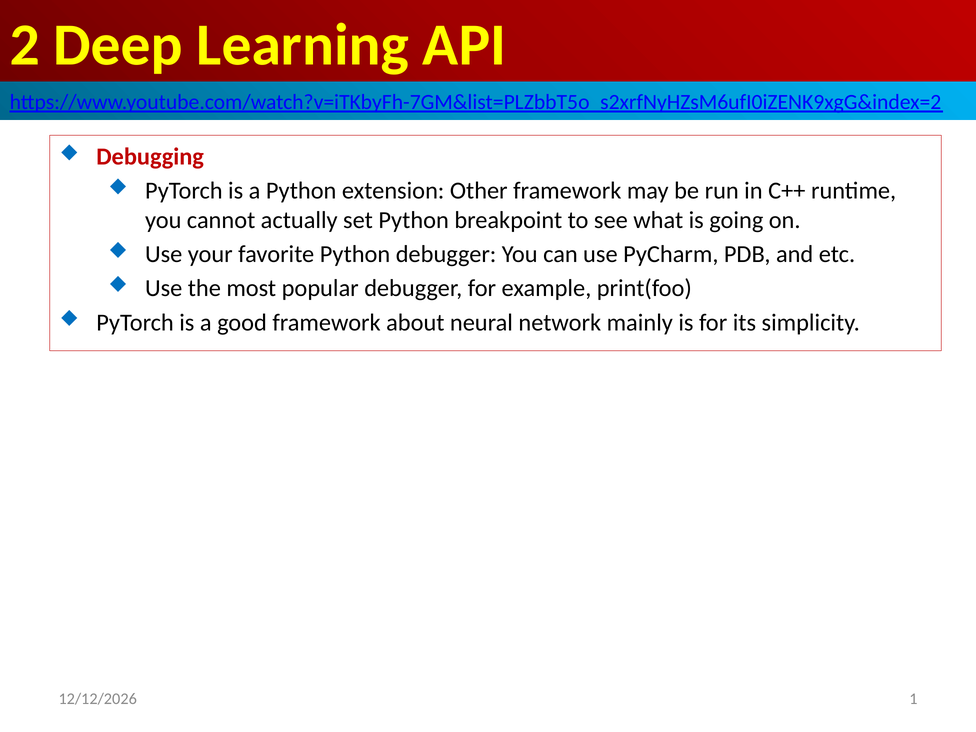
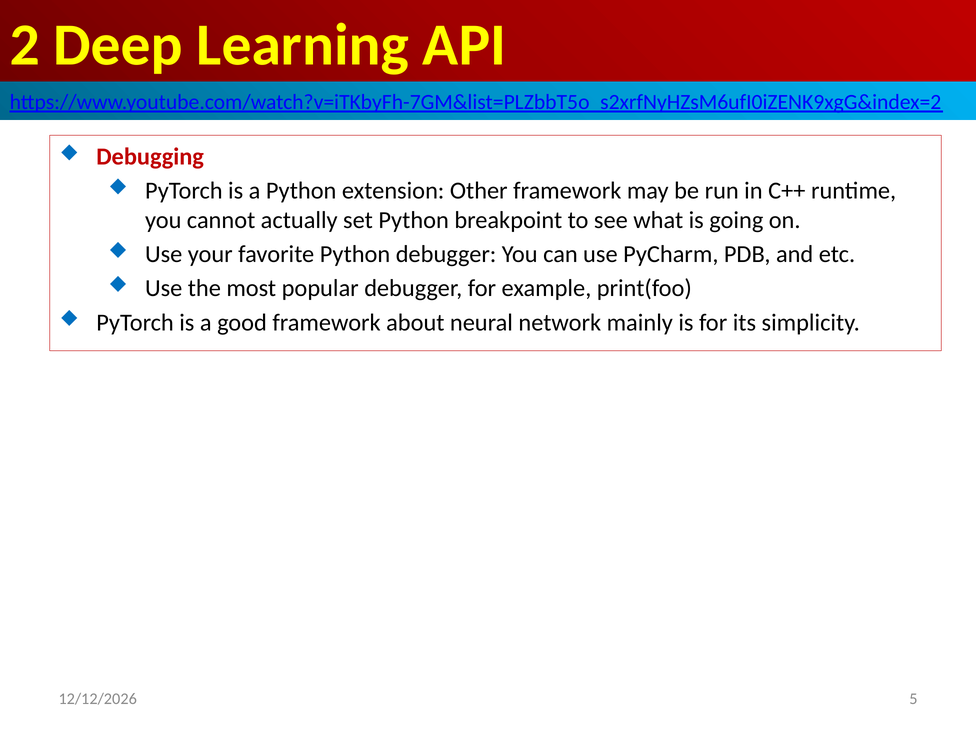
1: 1 -> 5
